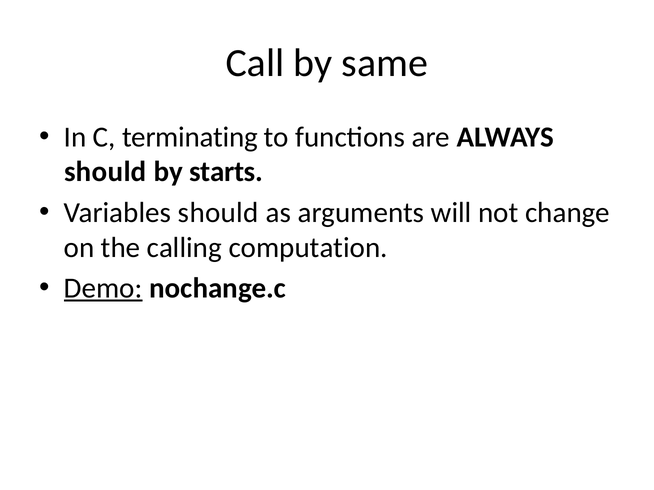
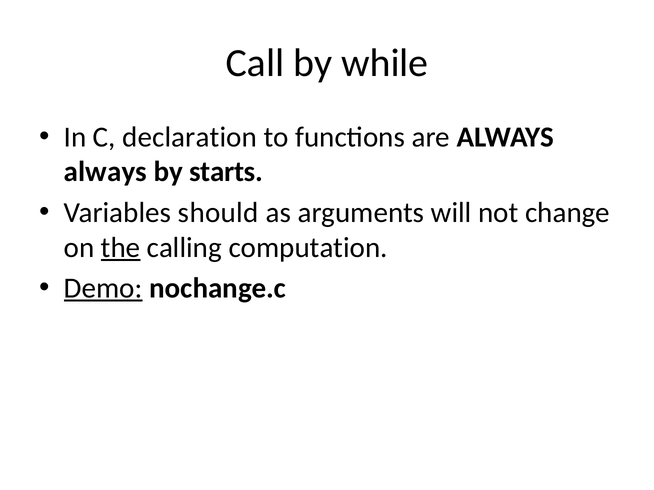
same: same -> while
terminating: terminating -> declaration
should at (105, 172): should -> always
the underline: none -> present
